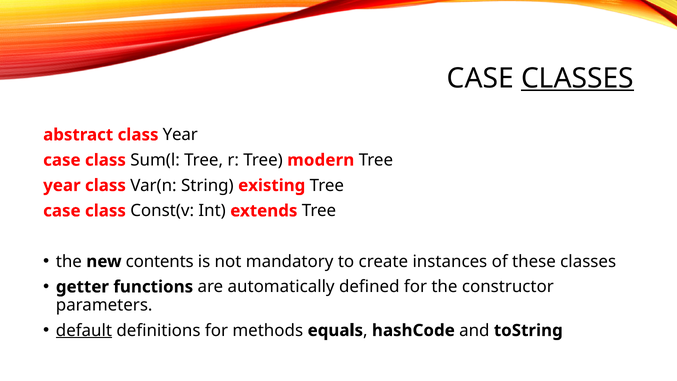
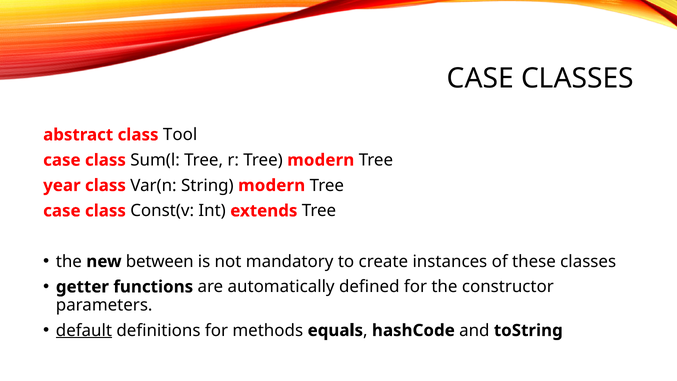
CLASSES at (577, 78) underline: present -> none
class Year: Year -> Tool
String existing: existing -> modern
contents: contents -> between
